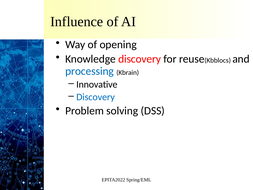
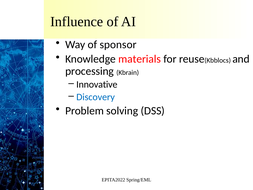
opening: opening -> sponsor
Knowledge discovery: discovery -> materials
processing colour: blue -> black
